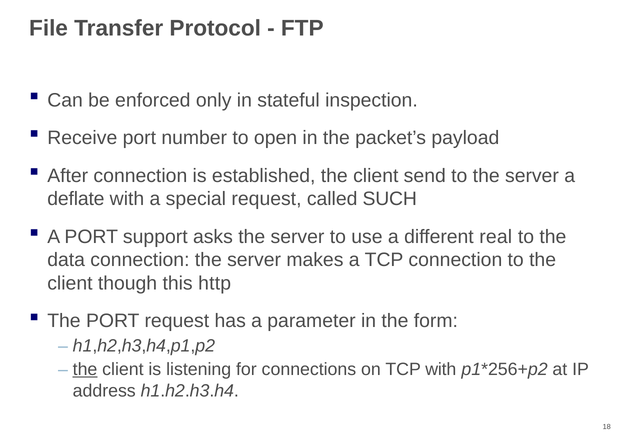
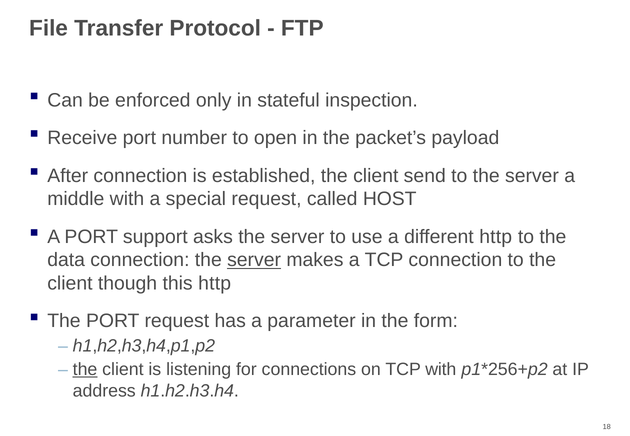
deflate: deflate -> middle
SUCH: SUCH -> HOST
different real: real -> http
server at (254, 260) underline: none -> present
